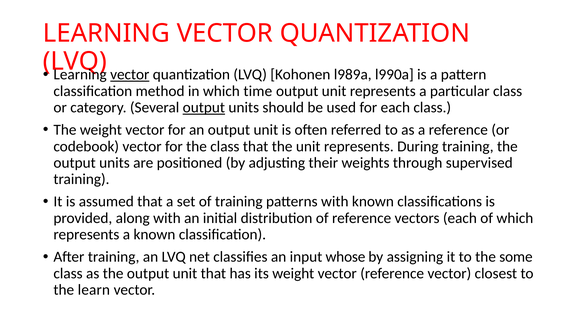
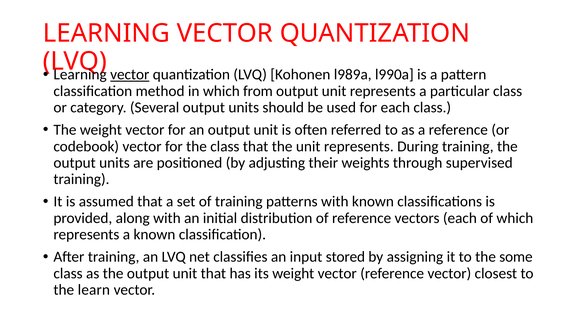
time: time -> from
output at (204, 107) underline: present -> none
whose: whose -> stored
